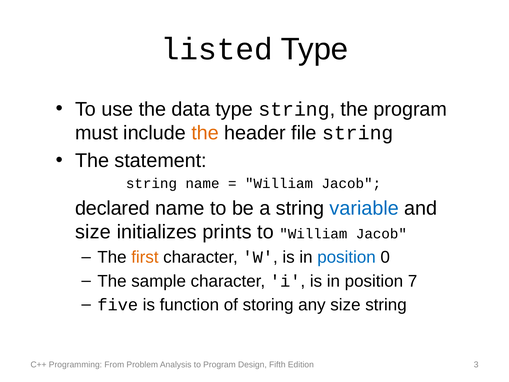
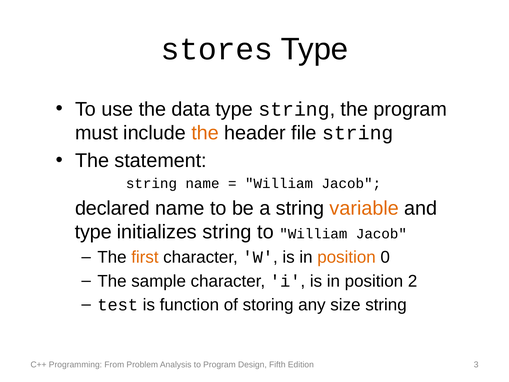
listed: listed -> stores
variable colour: blue -> orange
size at (93, 232): size -> type
initializes prints: prints -> string
position at (347, 257) colour: blue -> orange
7: 7 -> 2
five: five -> test
